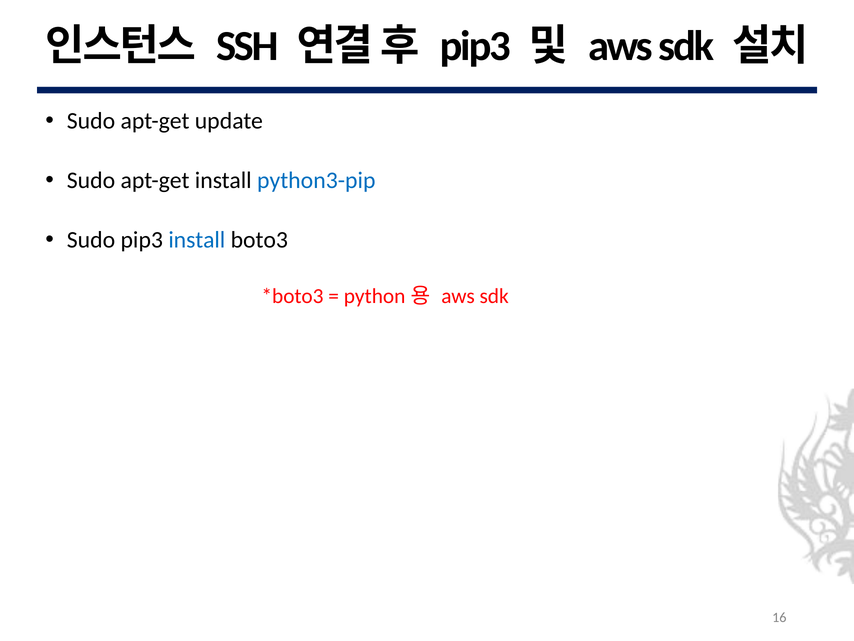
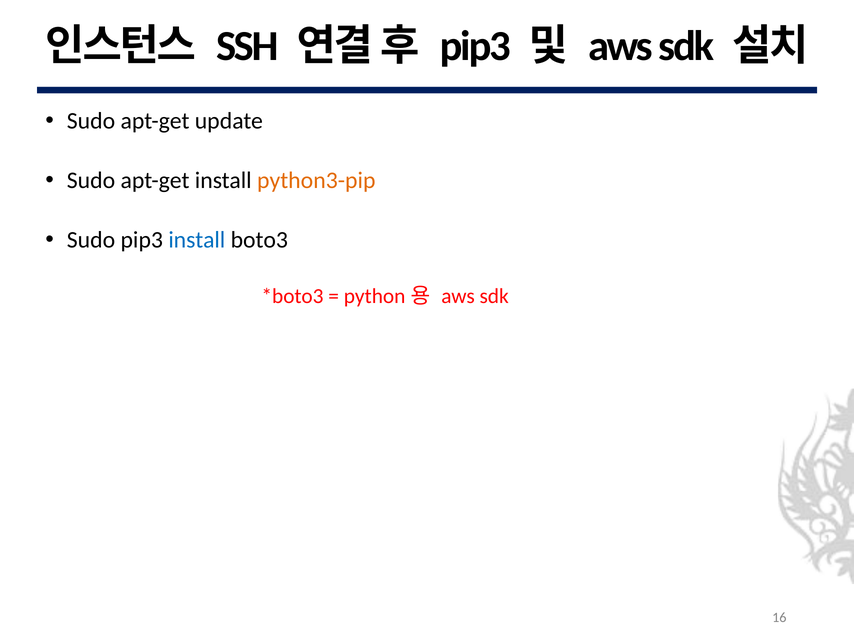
python3-pip colour: blue -> orange
